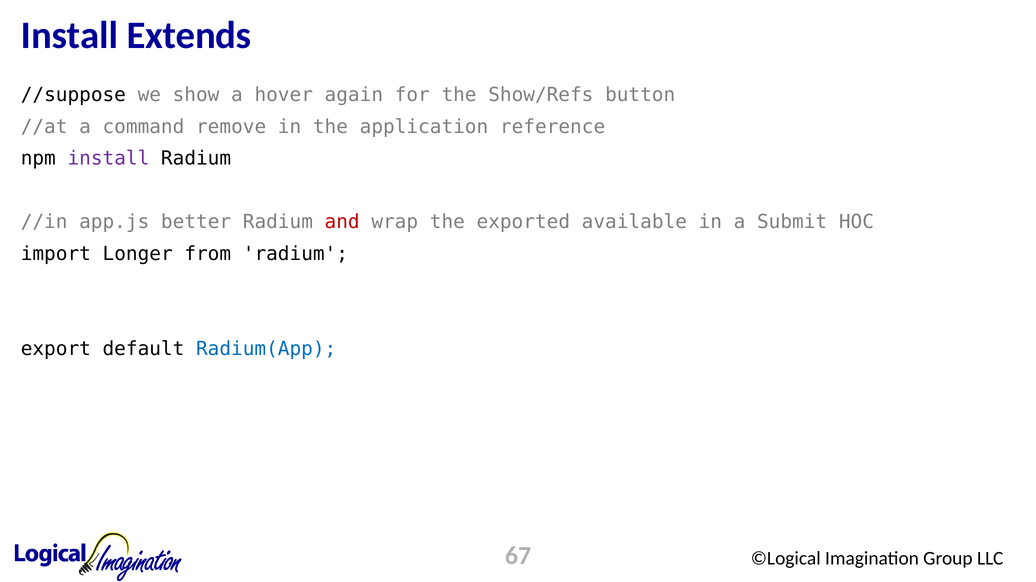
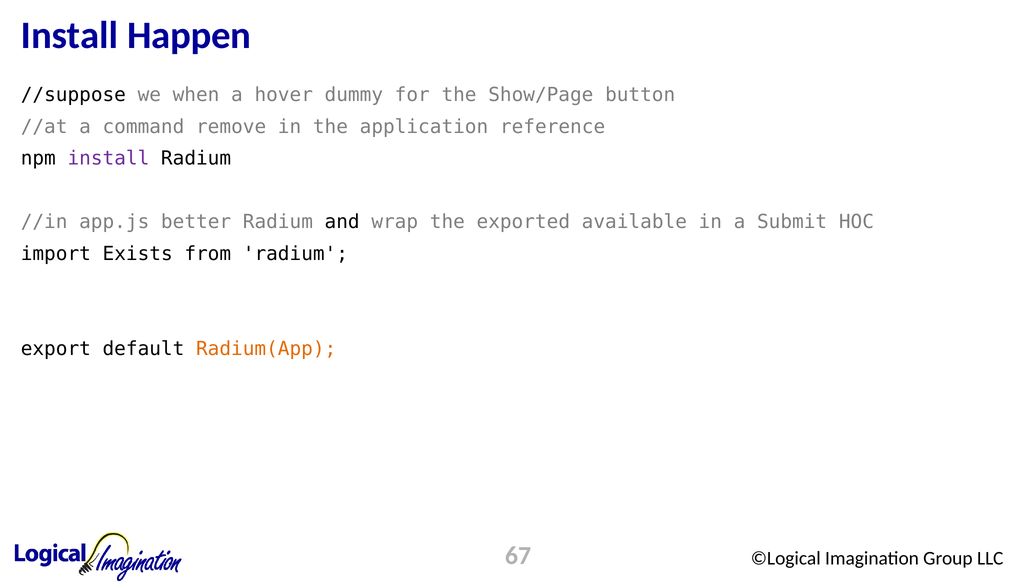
Extends: Extends -> Happen
show: show -> when
again: again -> dummy
Show/Refs: Show/Refs -> Show/Page
and colour: red -> black
Longer: Longer -> Exists
Radium(App colour: blue -> orange
